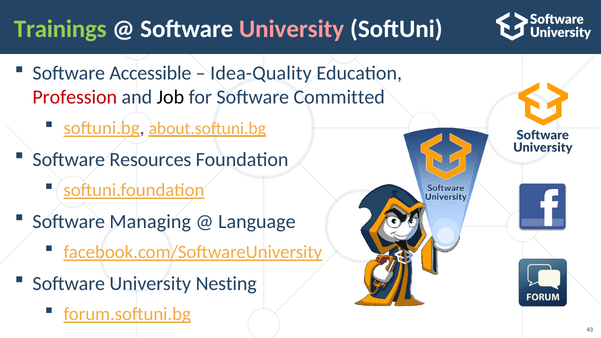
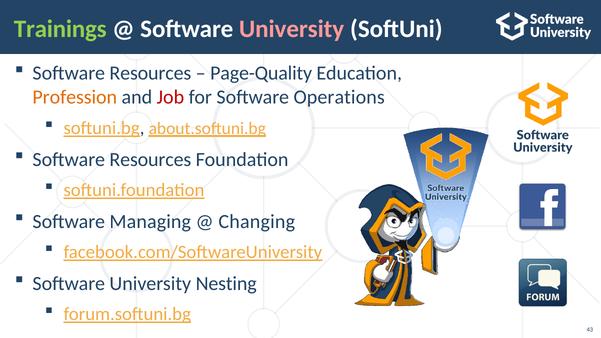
Accessible at (150, 73): Accessible -> Resources
Idea-Quality: Idea-Quality -> Page-Quality
Profession colour: red -> orange
Job colour: black -> red
Committed: Committed -> Operations
Language: Language -> Changing
